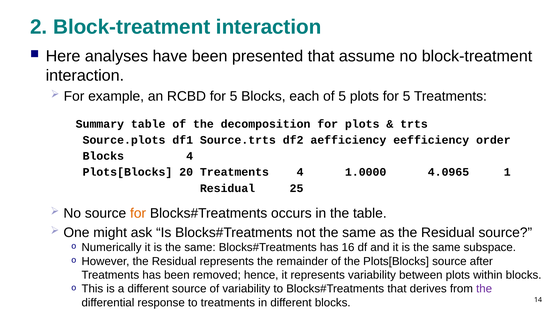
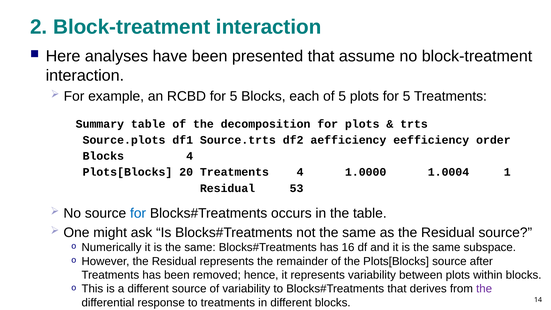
4.0965: 4.0965 -> 1.0004
25: 25 -> 53
for at (138, 213) colour: orange -> blue
